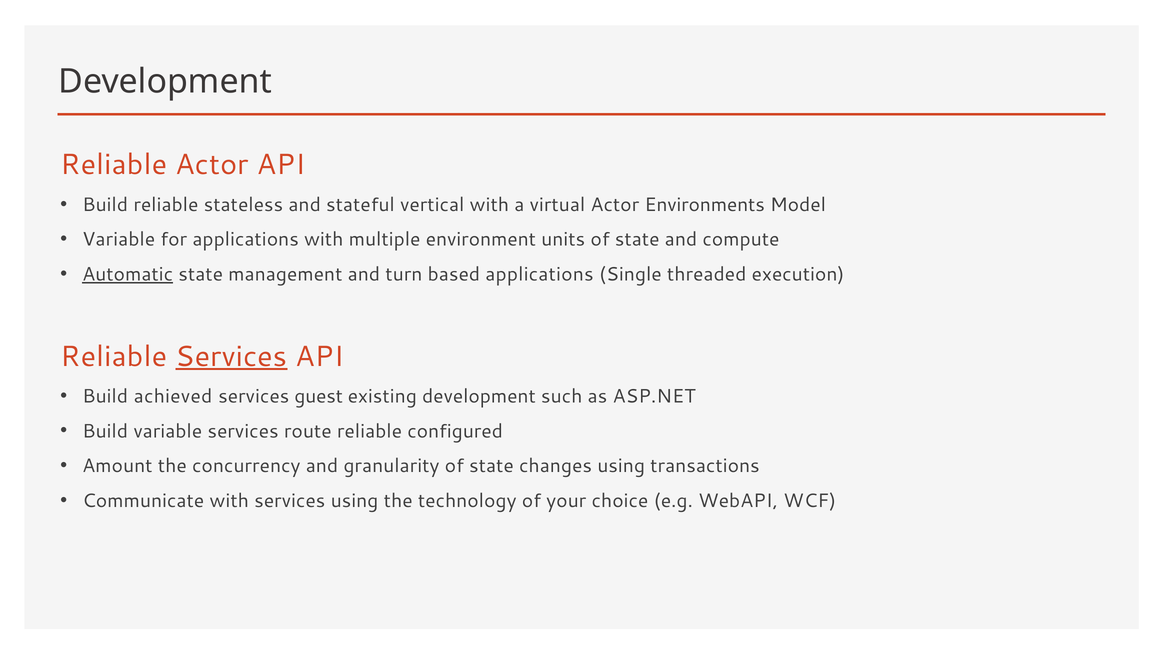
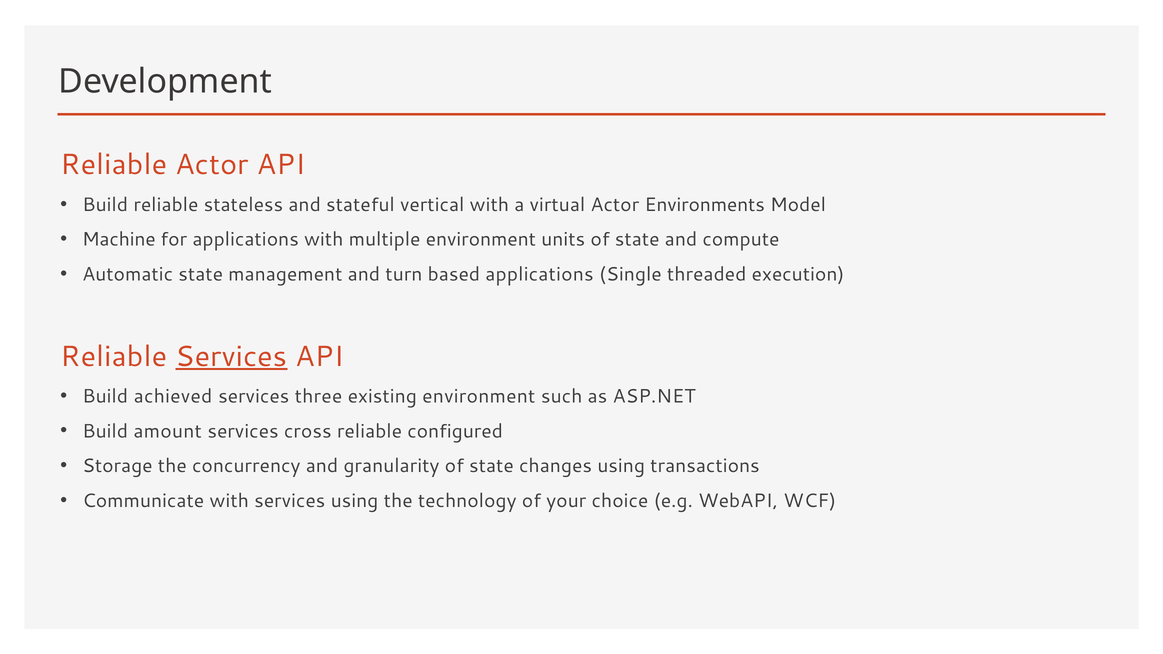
Variable at (119, 240): Variable -> Machine
Automatic underline: present -> none
guest: guest -> three
existing development: development -> environment
Build variable: variable -> amount
route: route -> cross
Amount: Amount -> Storage
